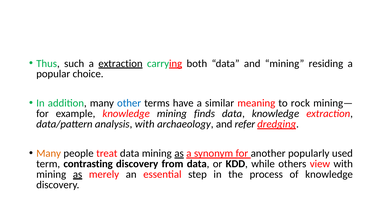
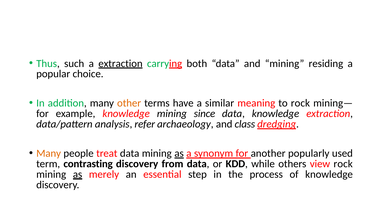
other colour: blue -> orange
finds: finds -> since
analysis with: with -> refer
refer: refer -> class
view with: with -> rock
